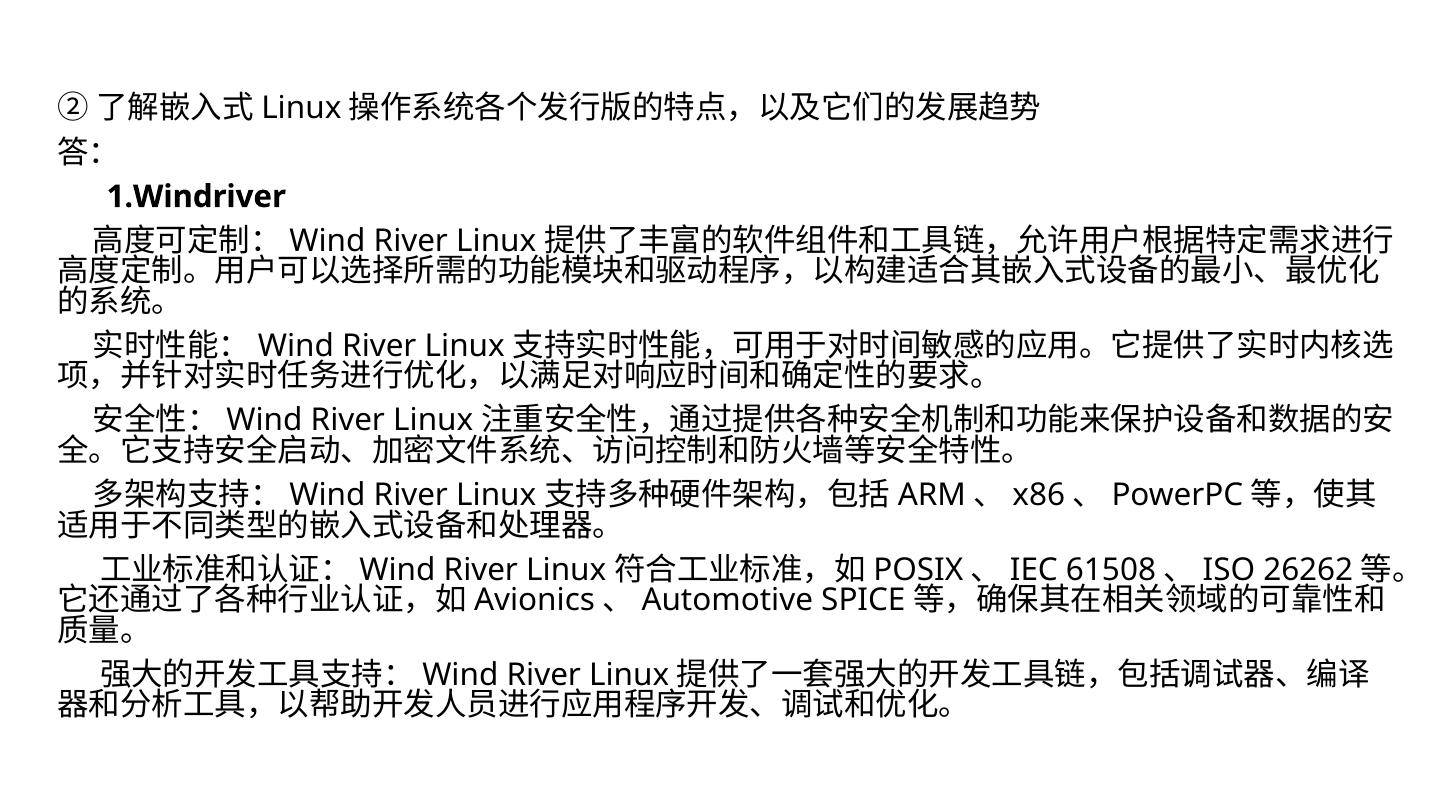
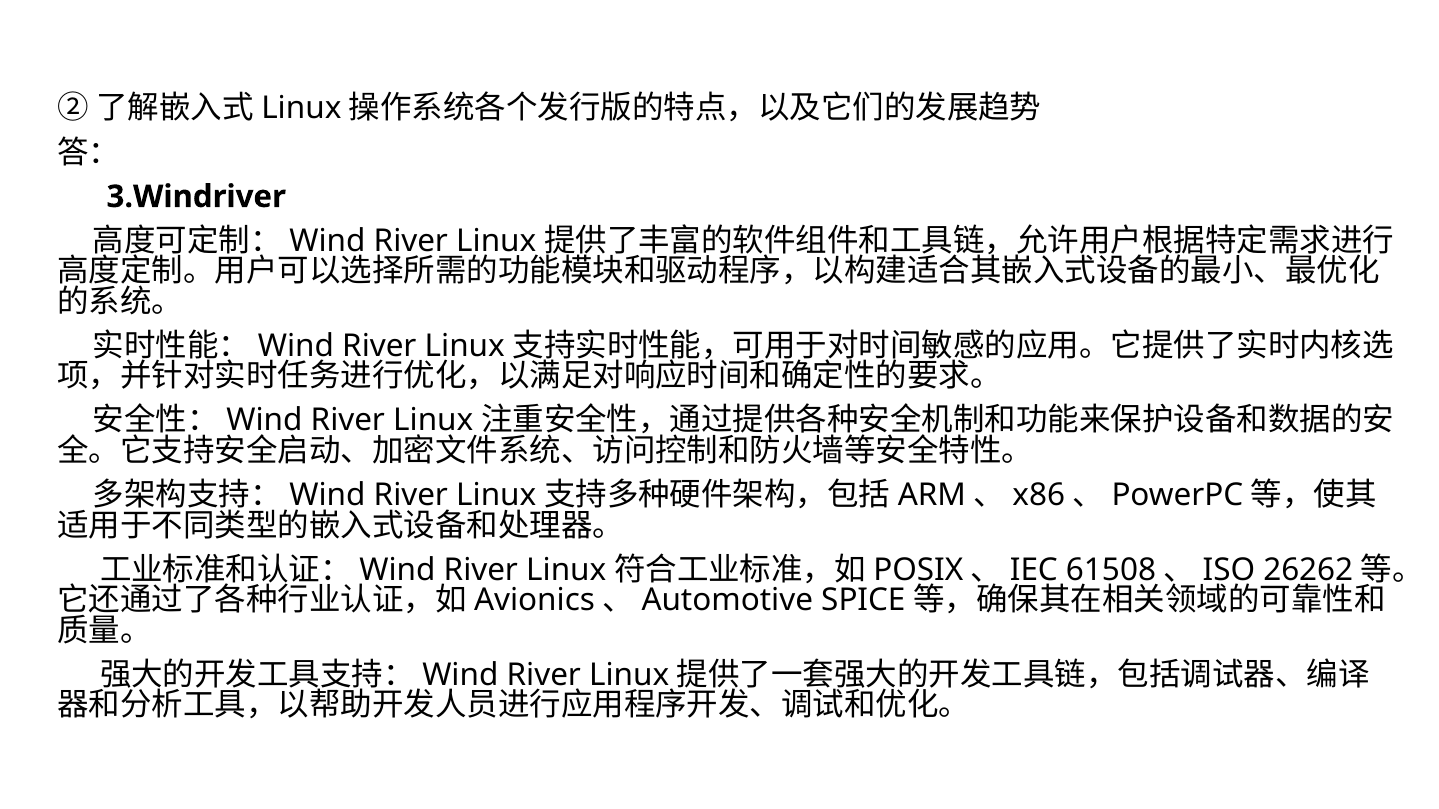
1.Windriver: 1.Windriver -> 3.Windriver
